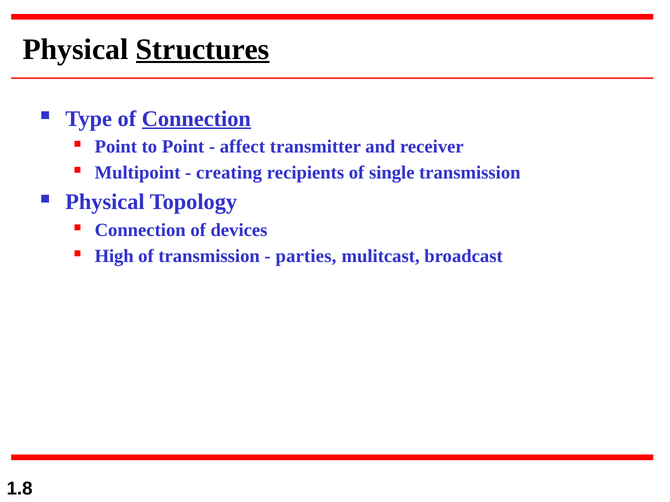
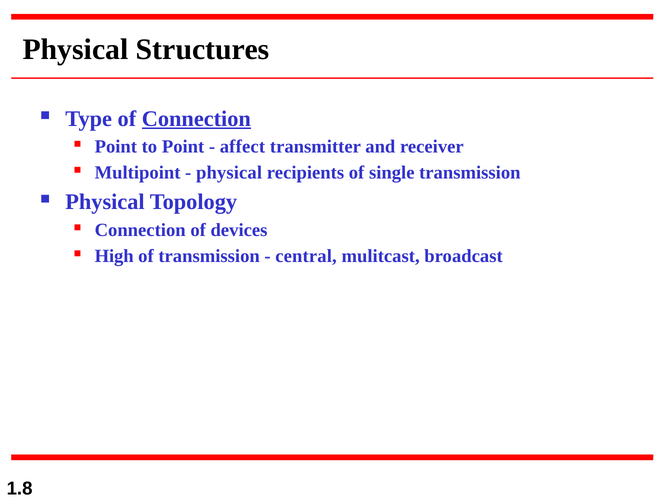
Structures underline: present -> none
creating at (229, 173): creating -> physical
parties: parties -> central
